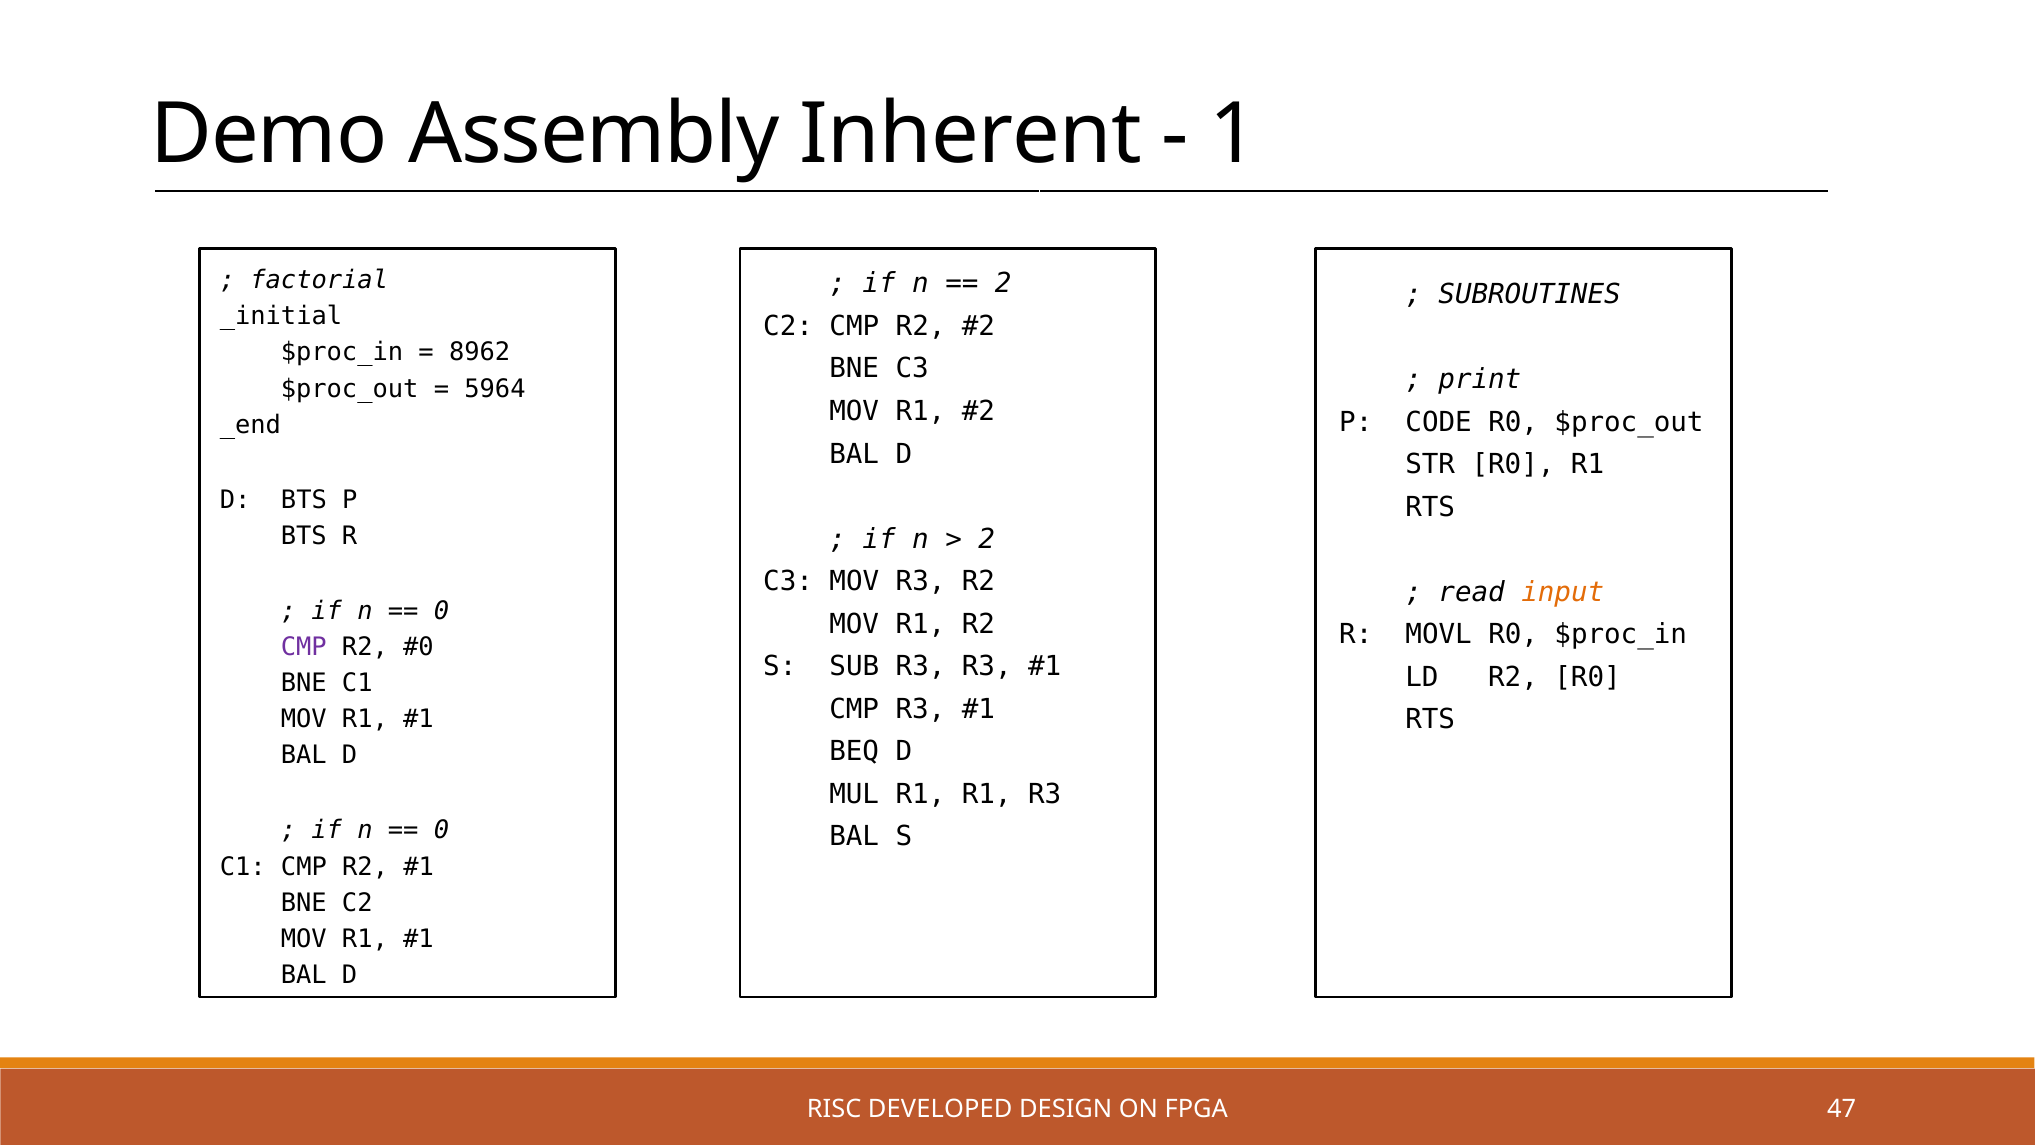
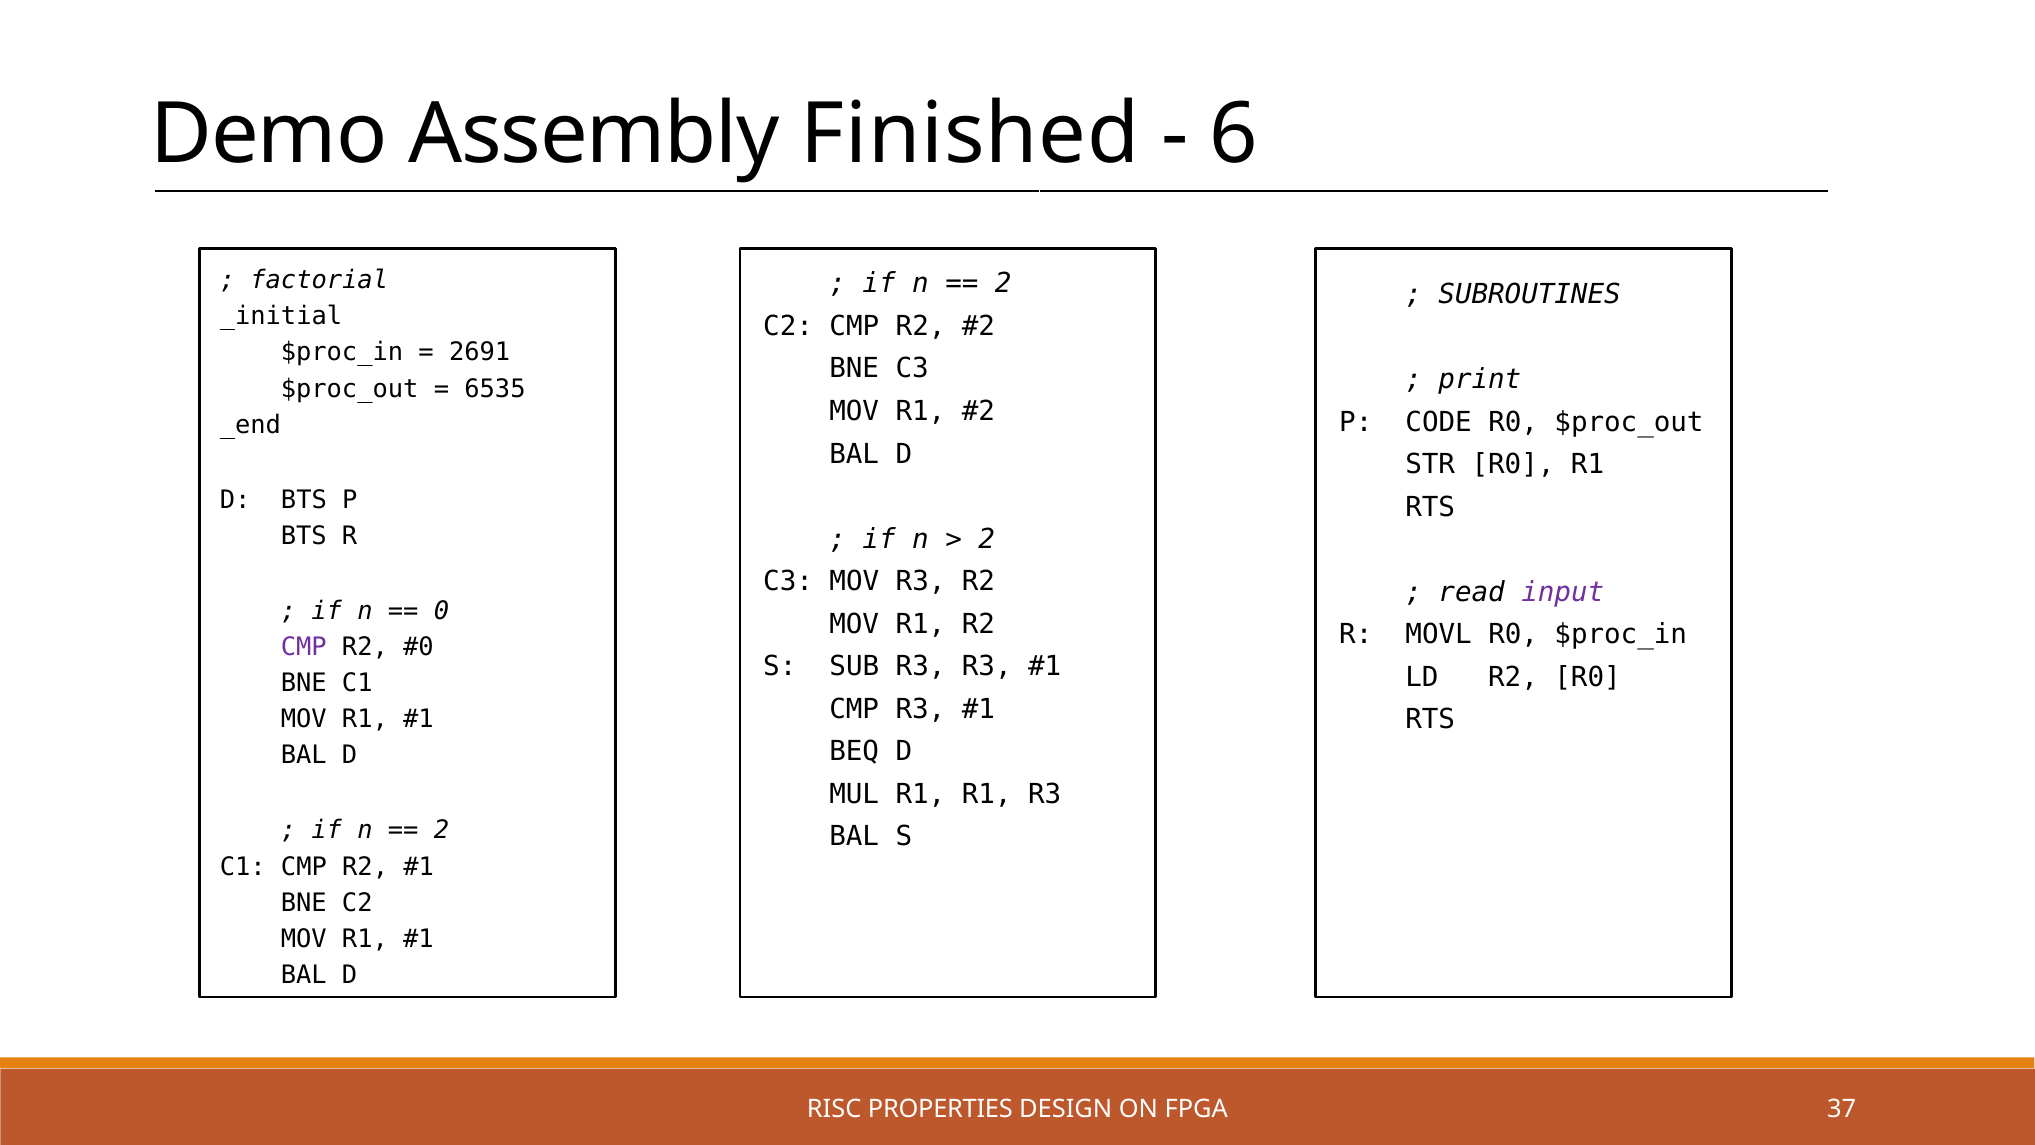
Inherent: Inherent -> Finished
1: 1 -> 6
8962: 8962 -> 2691
5964: 5964 -> 6535
input colour: orange -> purple
0 at (441, 830): 0 -> 2
DEVELOPED: DEVELOPED -> PROPERTIES
47: 47 -> 37
